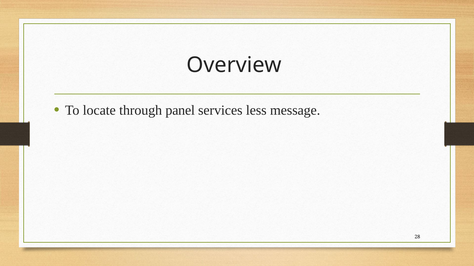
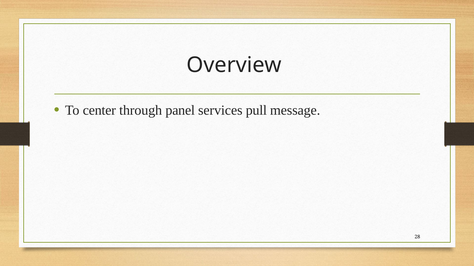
locate: locate -> center
less: less -> pull
